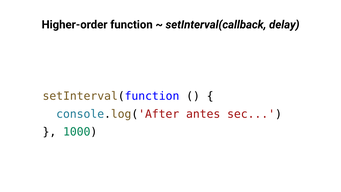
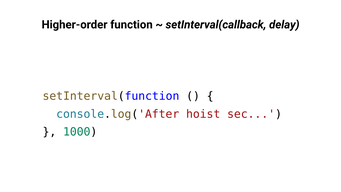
antes: antes -> hoist
